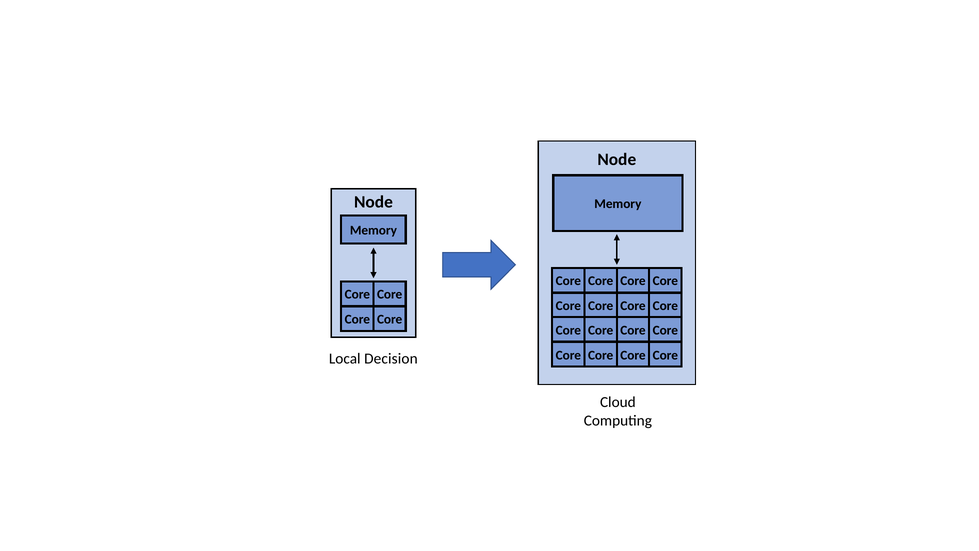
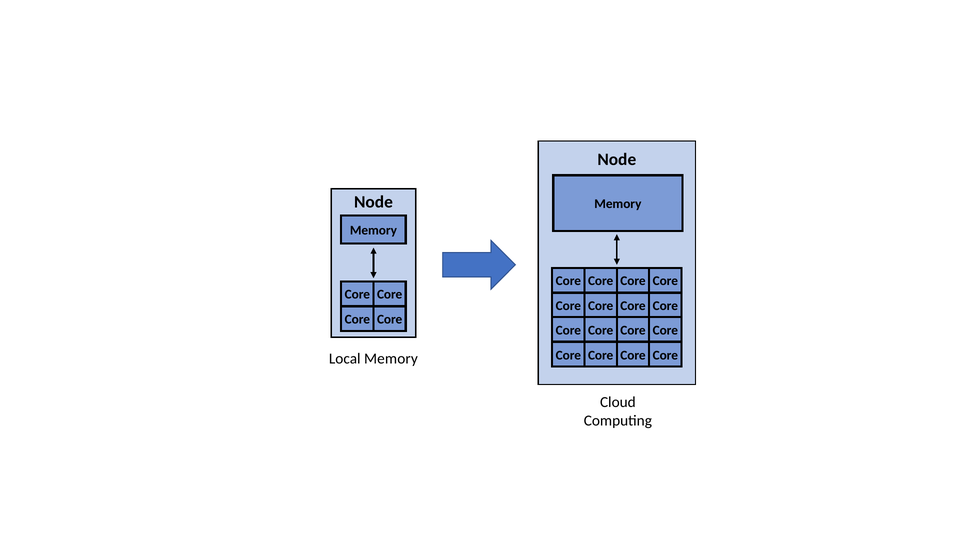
Local Decision: Decision -> Memory
